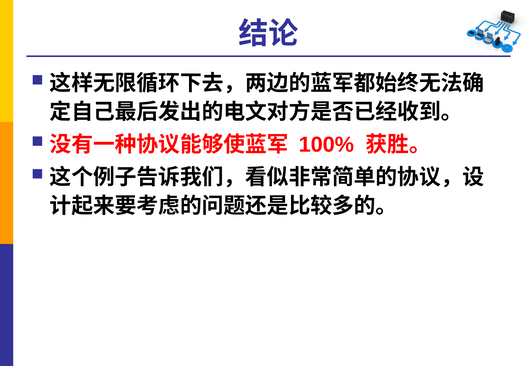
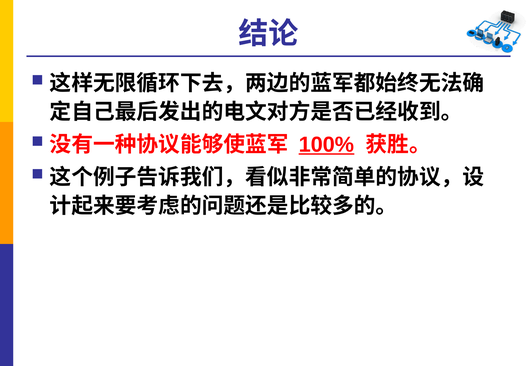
100% underline: none -> present
